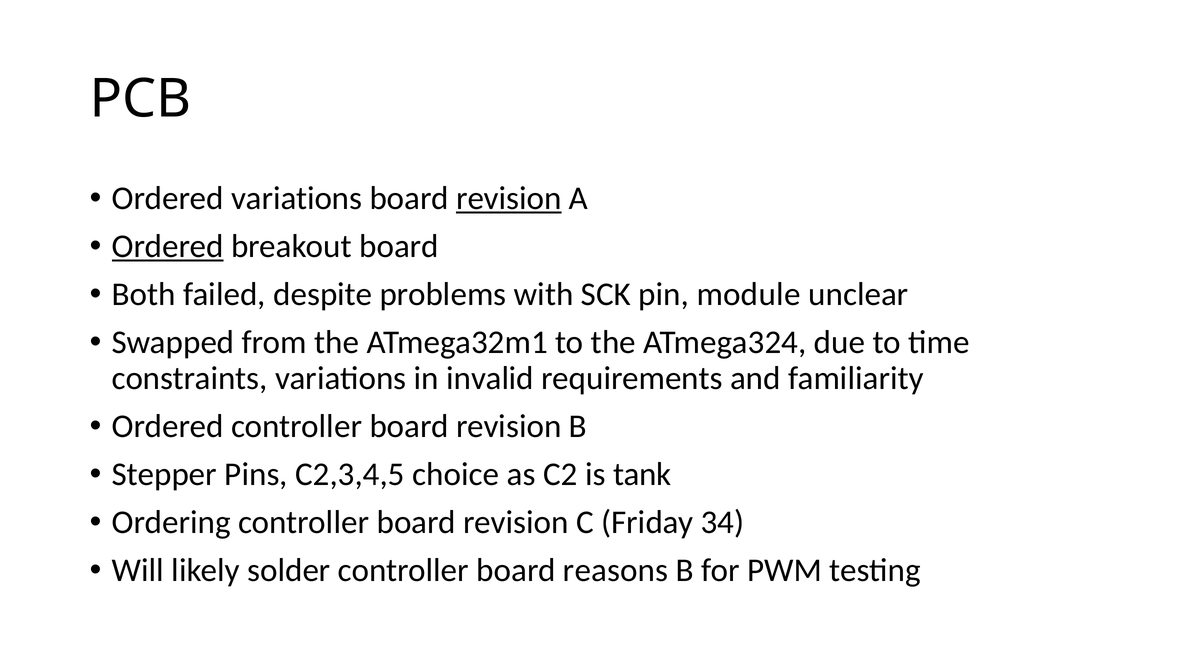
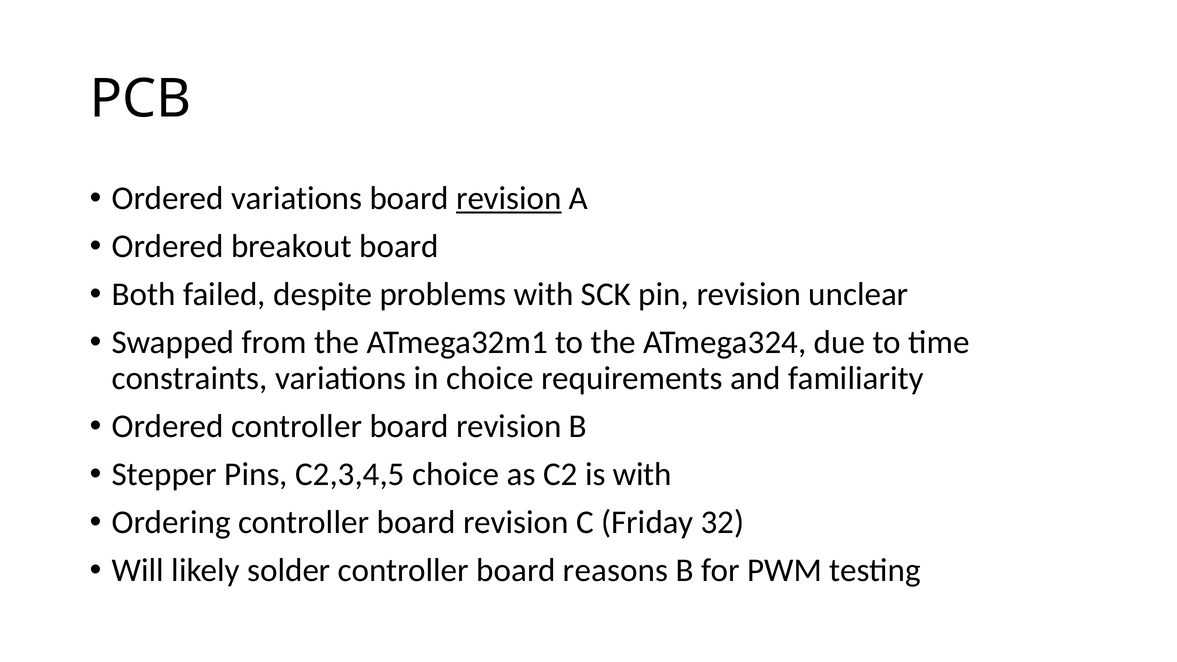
Ordered at (168, 246) underline: present -> none
pin module: module -> revision
in invalid: invalid -> choice
is tank: tank -> with
34: 34 -> 32
